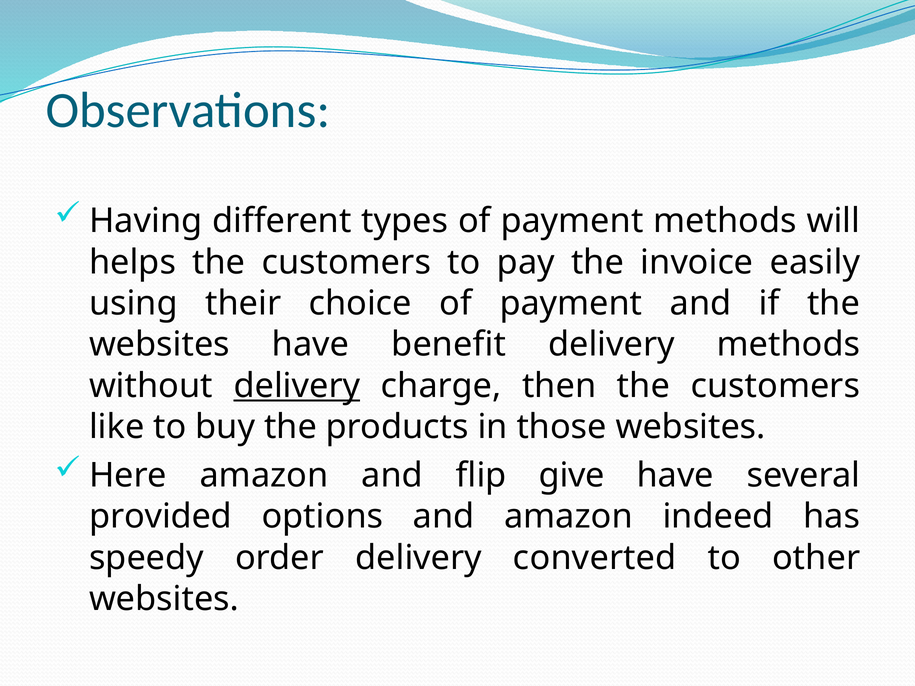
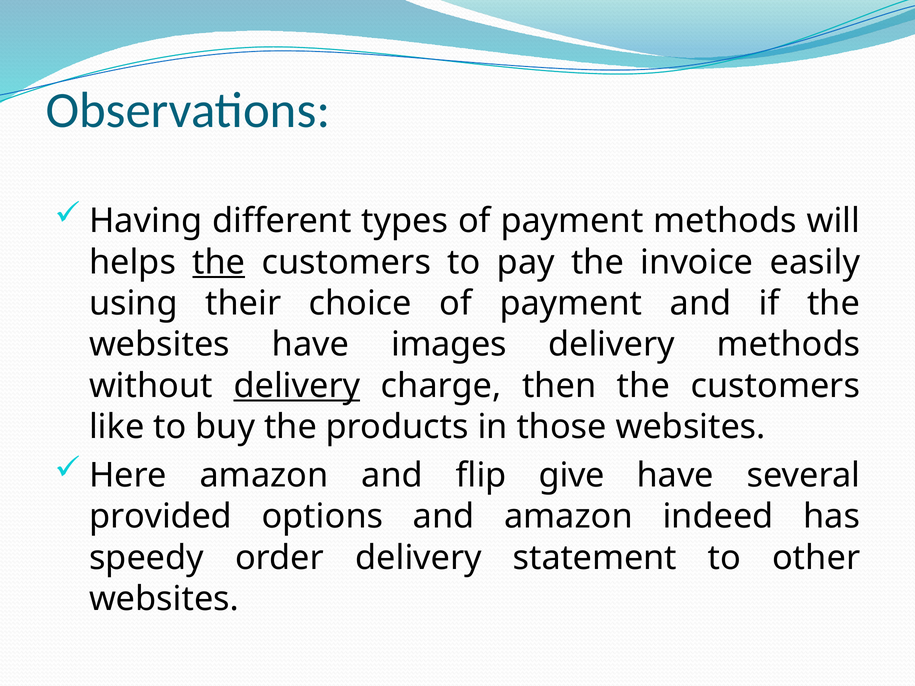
the at (219, 262) underline: none -> present
benefit: benefit -> images
converted: converted -> statement
